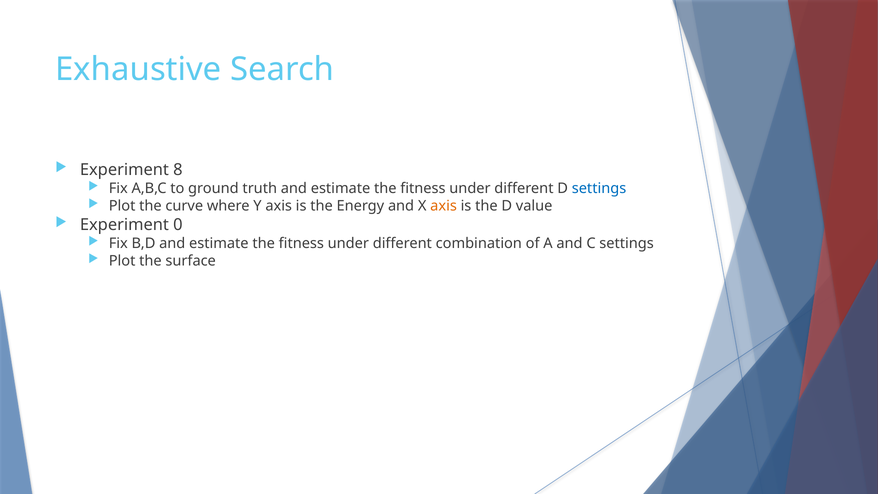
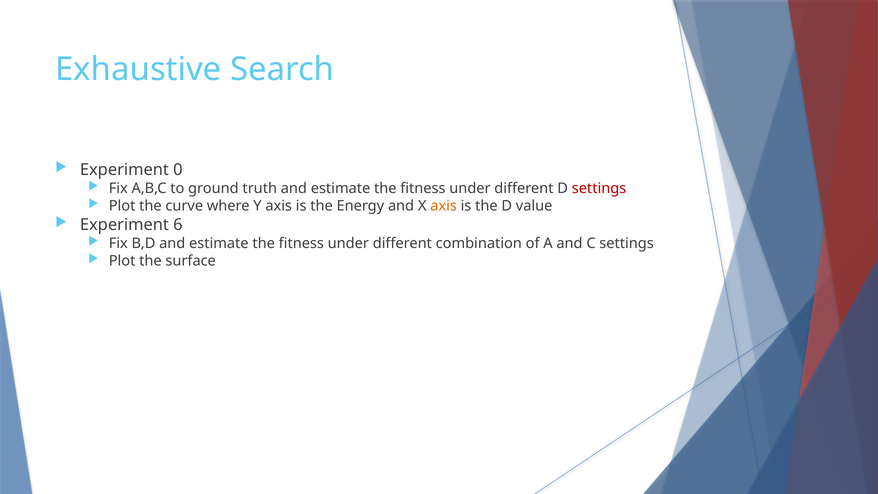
8: 8 -> 0
settings at (599, 188) colour: blue -> red
0: 0 -> 6
